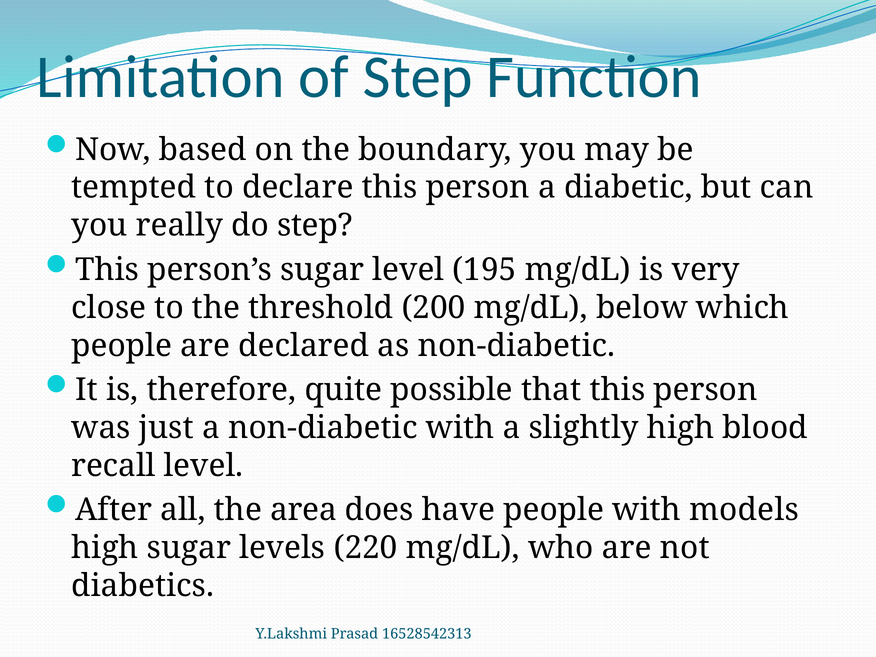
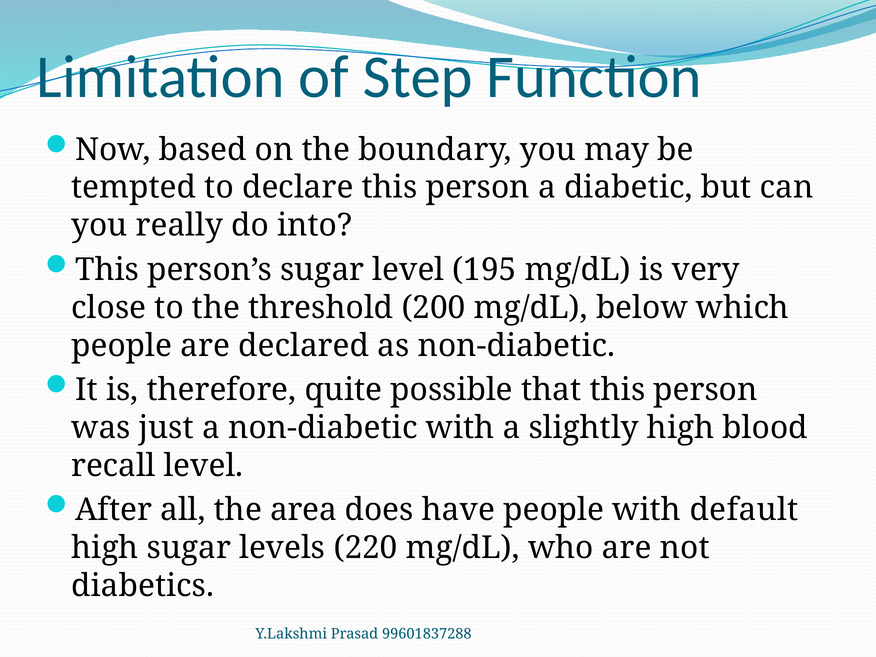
do step: step -> into
models: models -> default
16528542313: 16528542313 -> 99601837288
